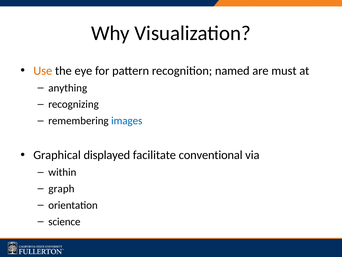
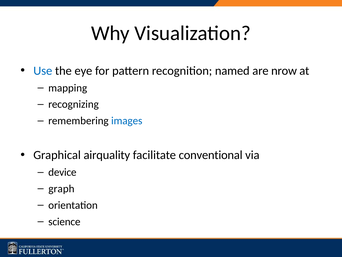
Use colour: orange -> blue
must: must -> nrow
anything: anything -> mapping
displayed: displayed -> airquality
within: within -> device
